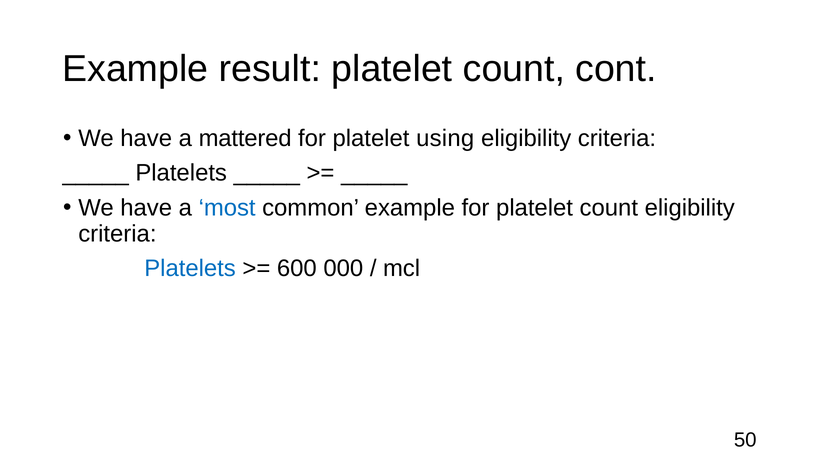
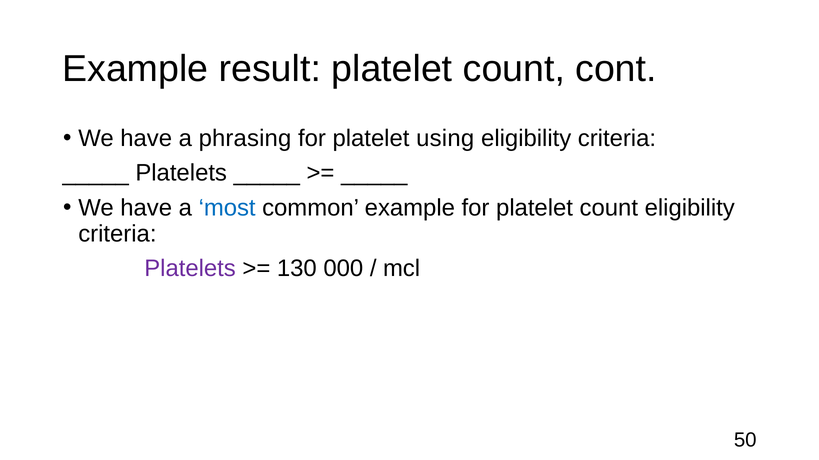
mattered: mattered -> phrasing
Platelets at (190, 269) colour: blue -> purple
600: 600 -> 130
